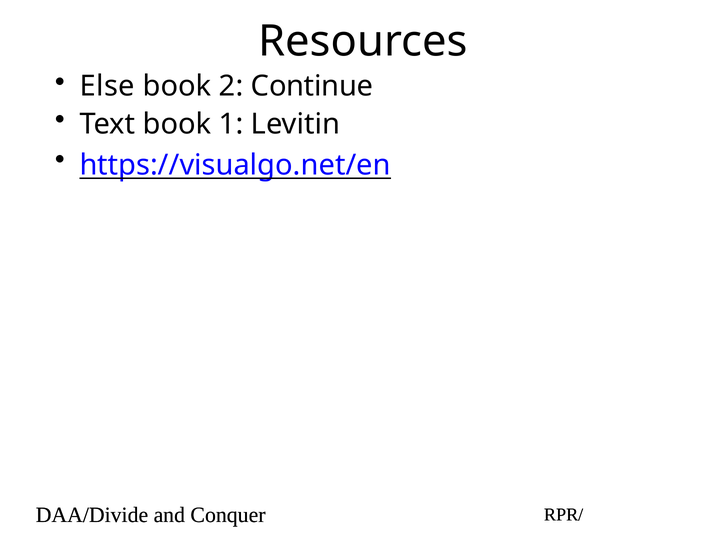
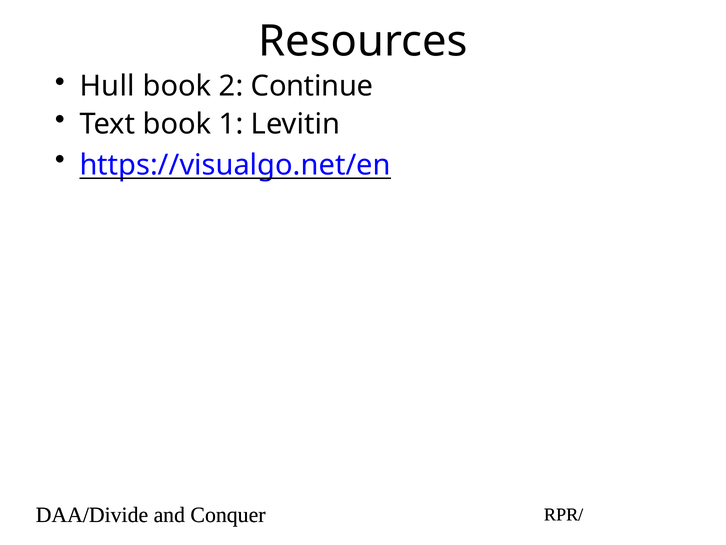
Else: Else -> Hull
